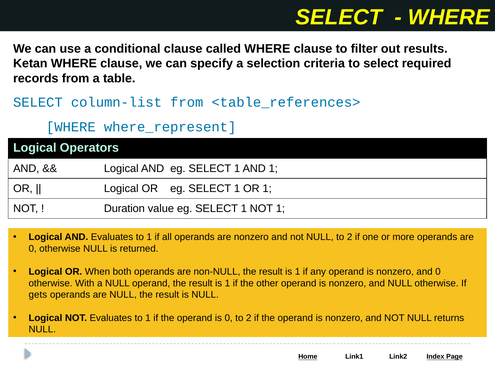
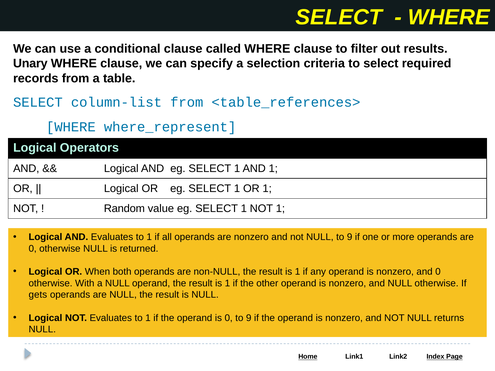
Ketan: Ketan -> Unary
Duration: Duration -> Random
NULL to 2: 2 -> 9
0 to 2: 2 -> 9
